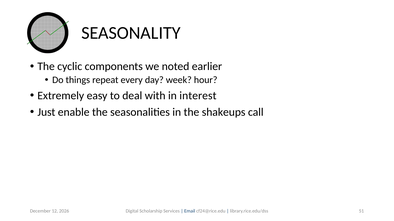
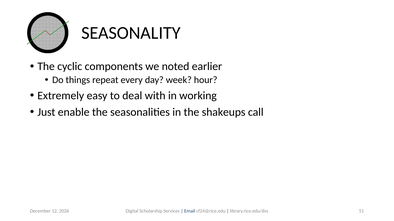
interest: interest -> working
